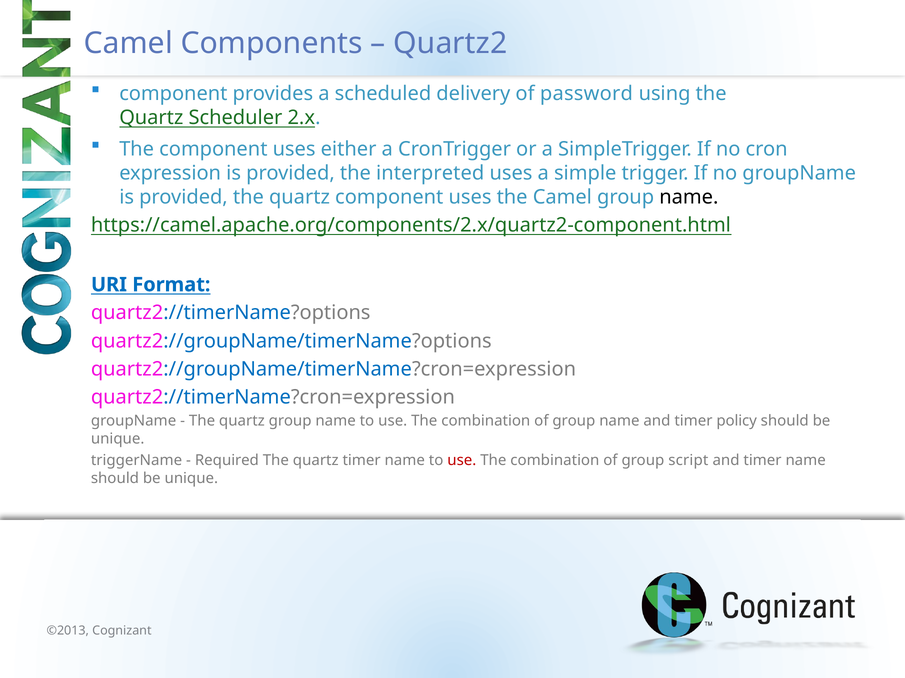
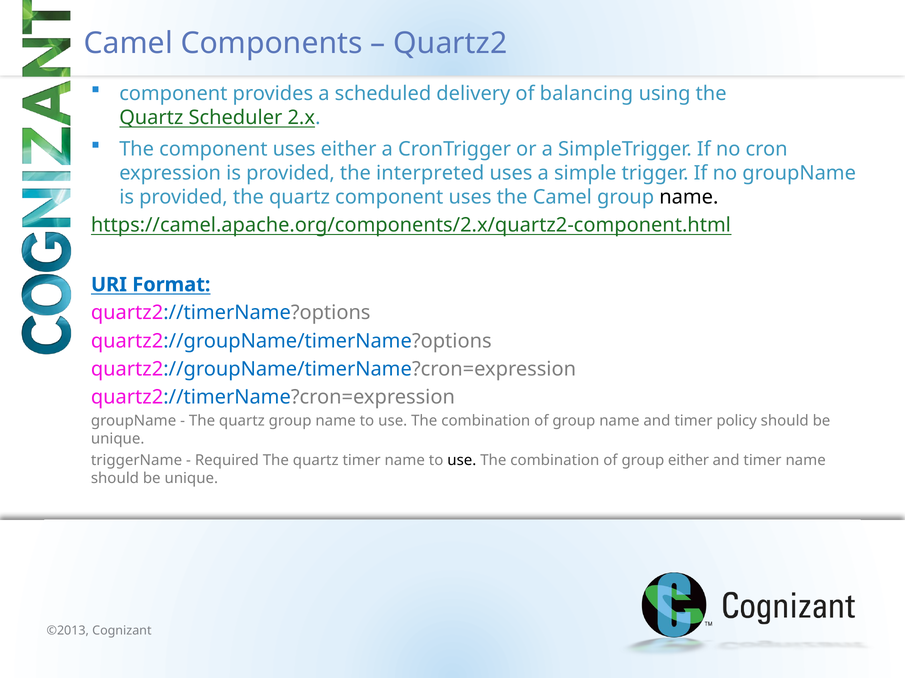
password: password -> balancing
use at (462, 461) colour: red -> black
group script: script -> either
